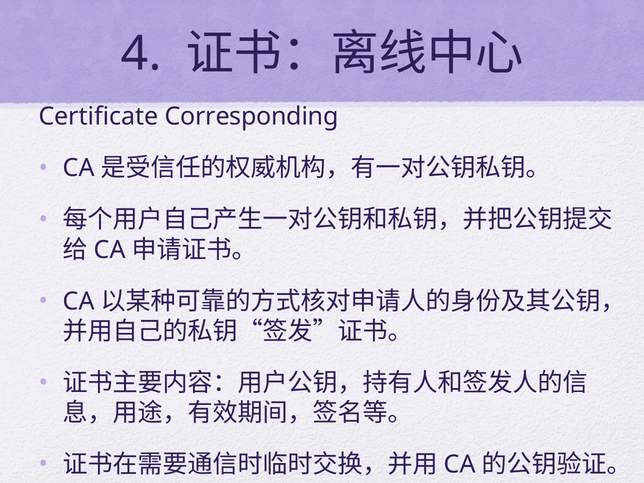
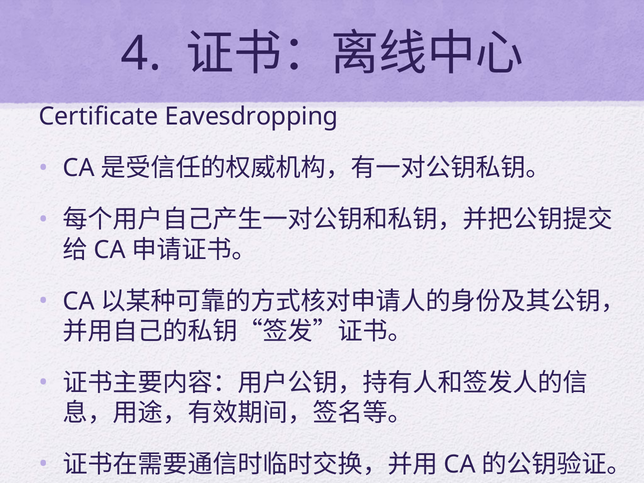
Corresponding: Corresponding -> Eavesdropping
